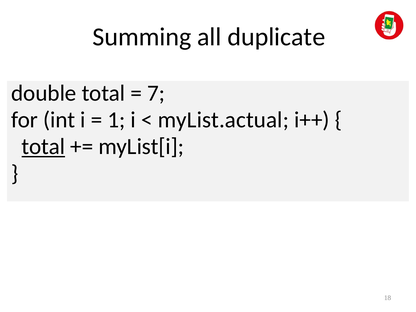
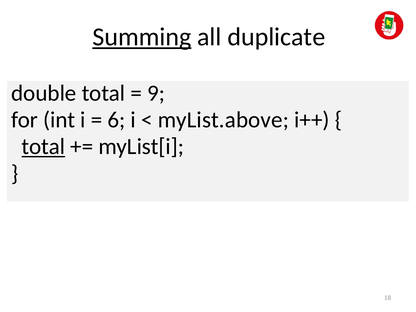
Summing underline: none -> present
7: 7 -> 9
1: 1 -> 6
myList.actual: myList.actual -> myList.above
